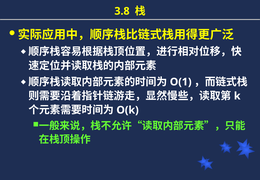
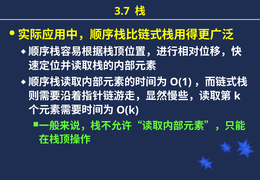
3.8: 3.8 -> 3.7
